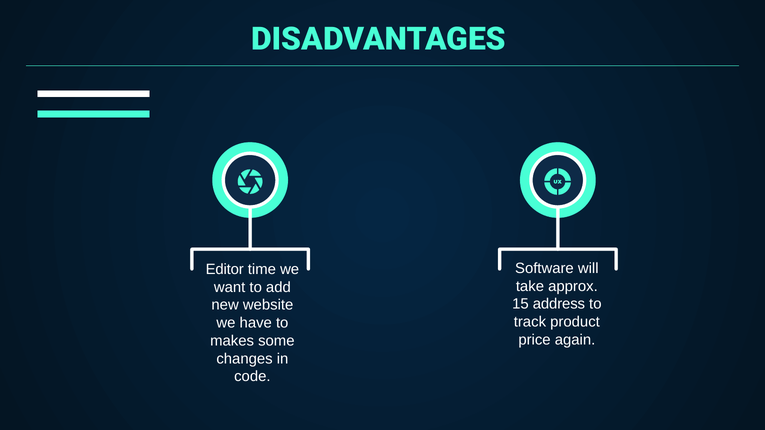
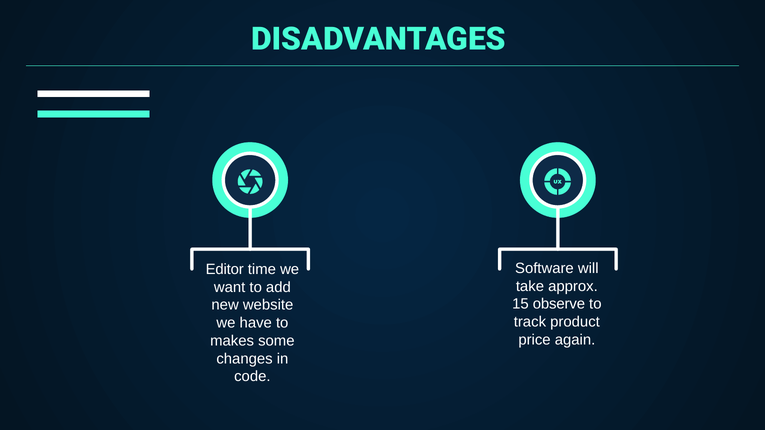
address: address -> observe
